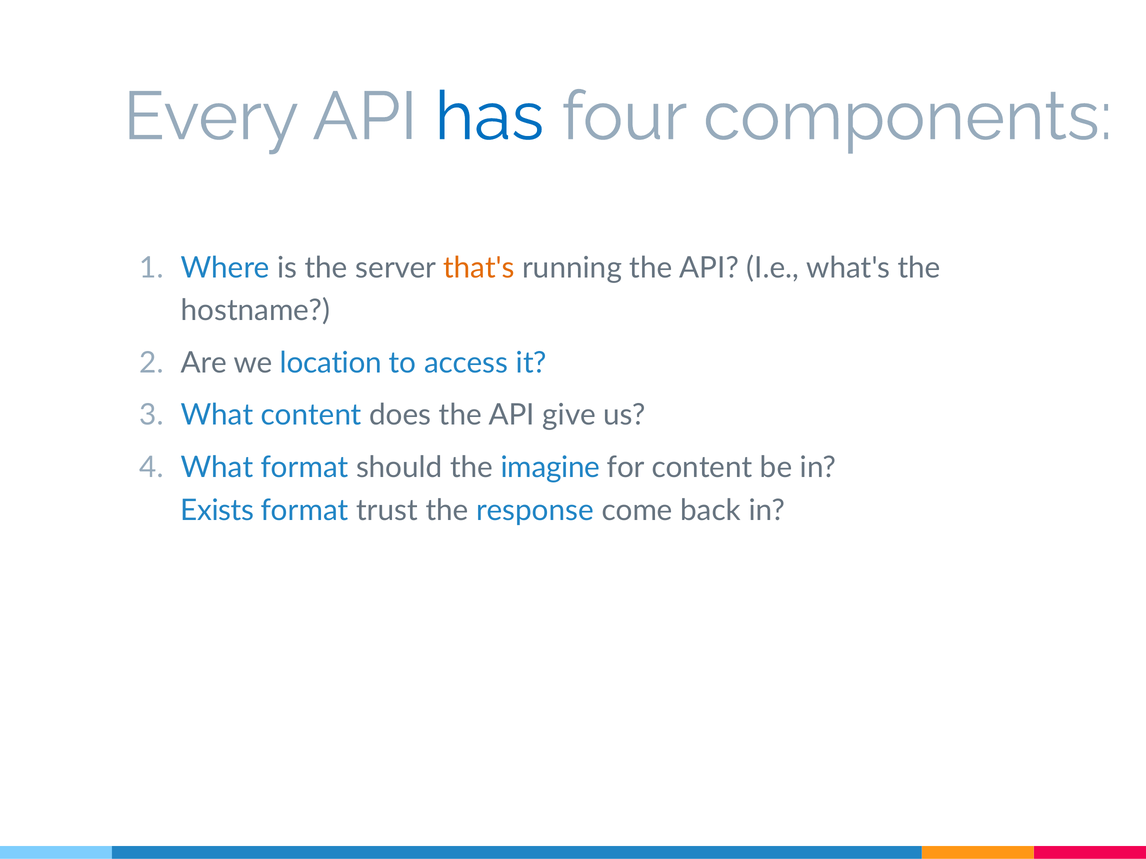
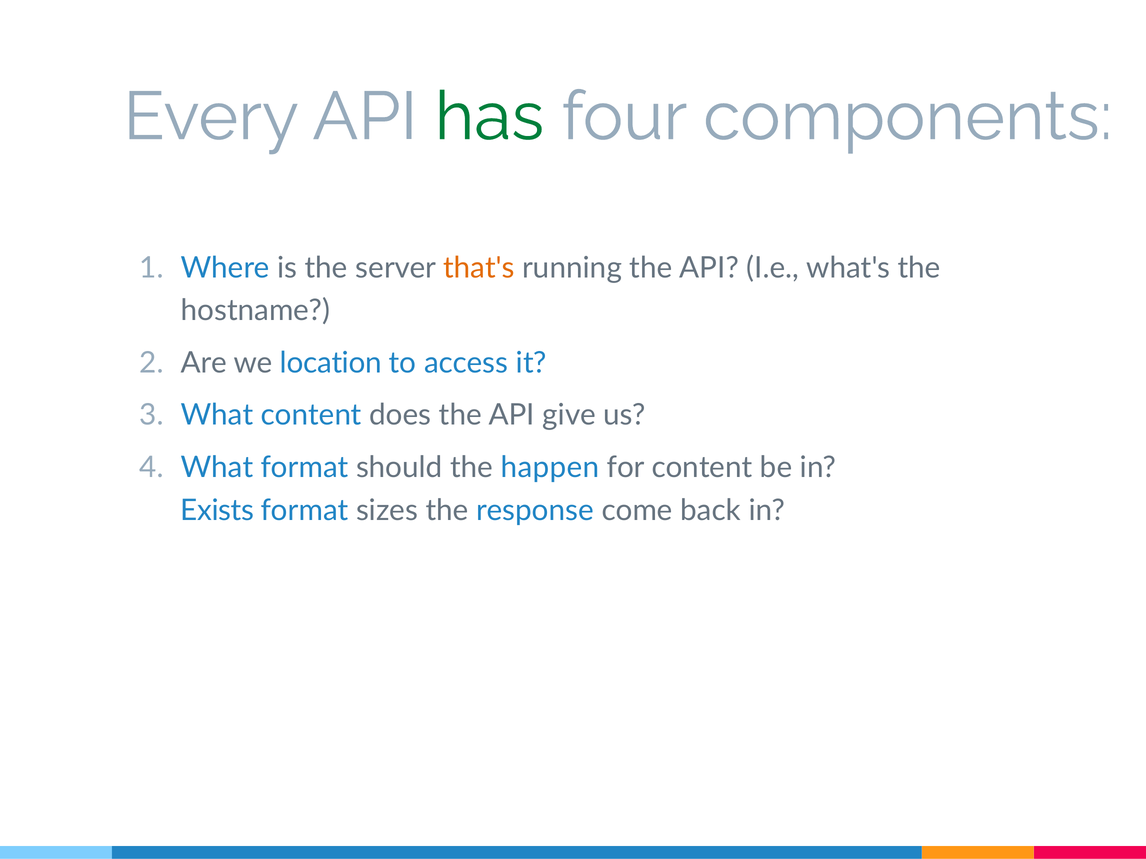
has colour: blue -> green
imagine: imagine -> happen
trust: trust -> sizes
